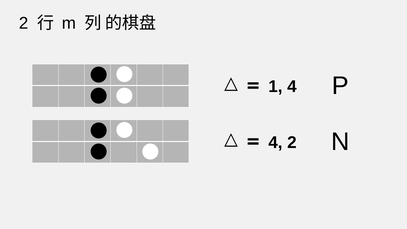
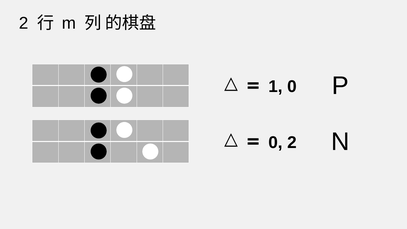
1 4: 4 -> 0
4 at (275, 142): 4 -> 0
